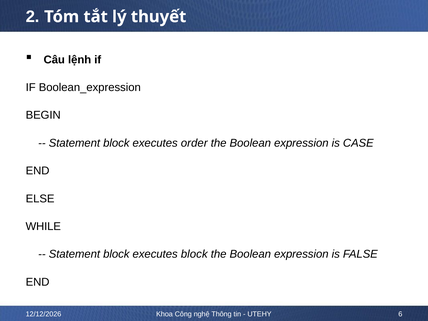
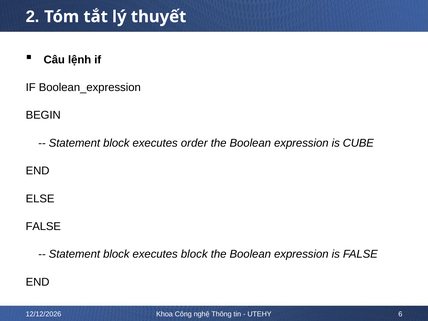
CASE: CASE -> CUBE
WHILE at (43, 226): WHILE -> FALSE
